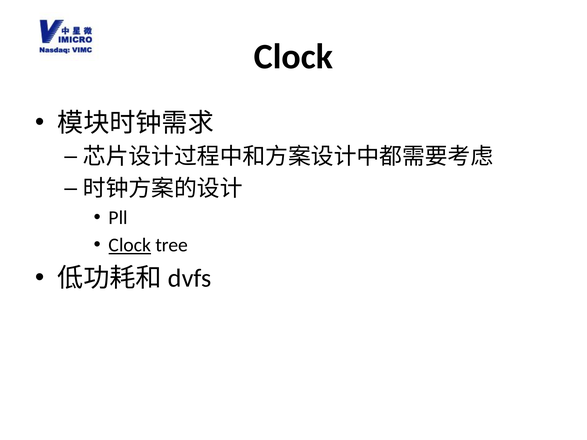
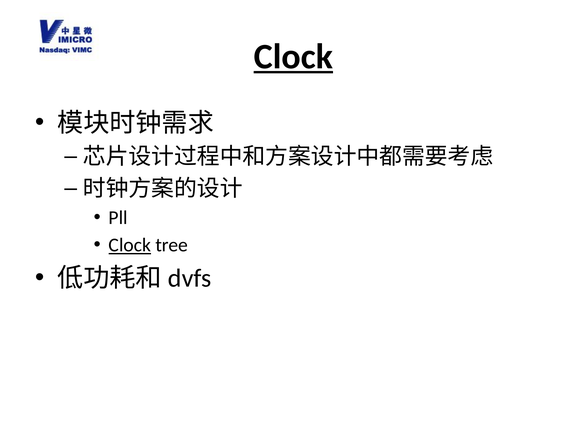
Clock at (293, 57) underline: none -> present
